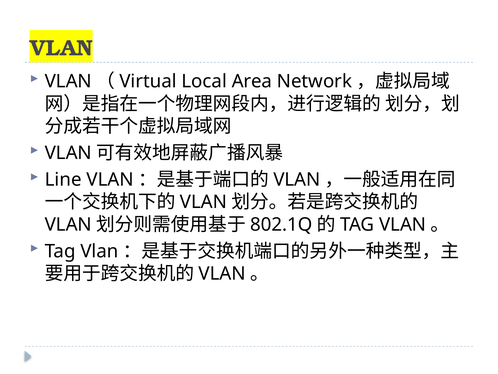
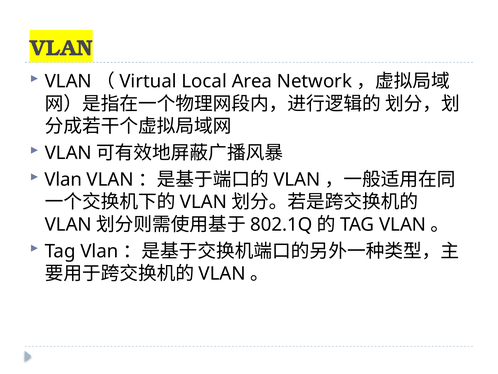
Line at (63, 179): Line -> Vlan
